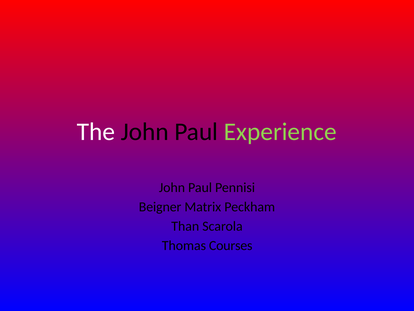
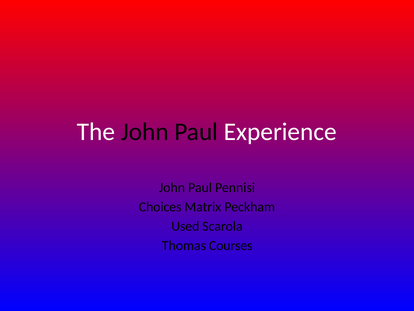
Experience colour: light green -> white
Beigner: Beigner -> Choices
Than: Than -> Used
